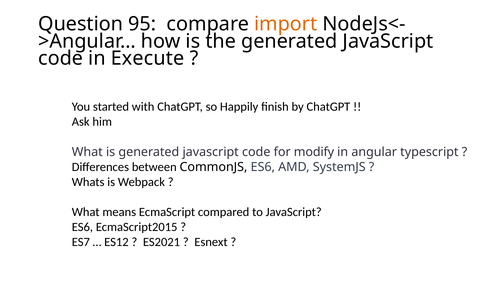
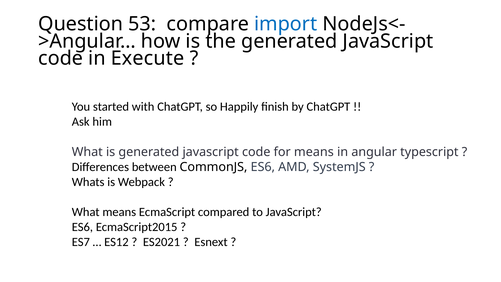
95: 95 -> 53
import colour: orange -> blue
for modify: modify -> means
